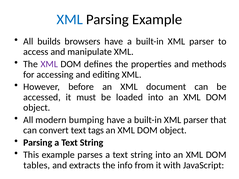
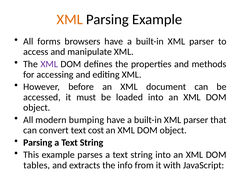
XML at (70, 20) colour: blue -> orange
builds: builds -> forms
tags: tags -> cost
